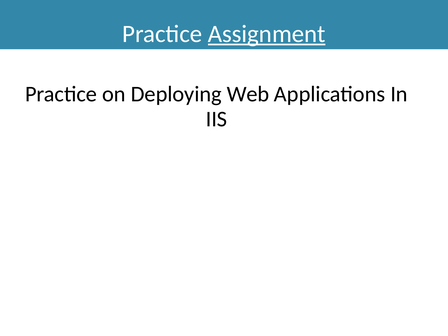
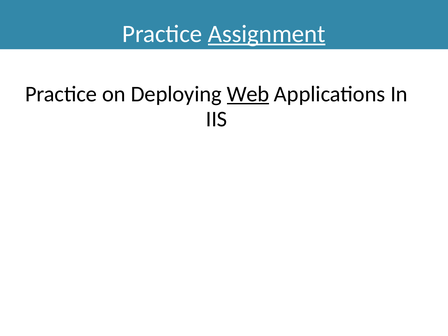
Web underline: none -> present
